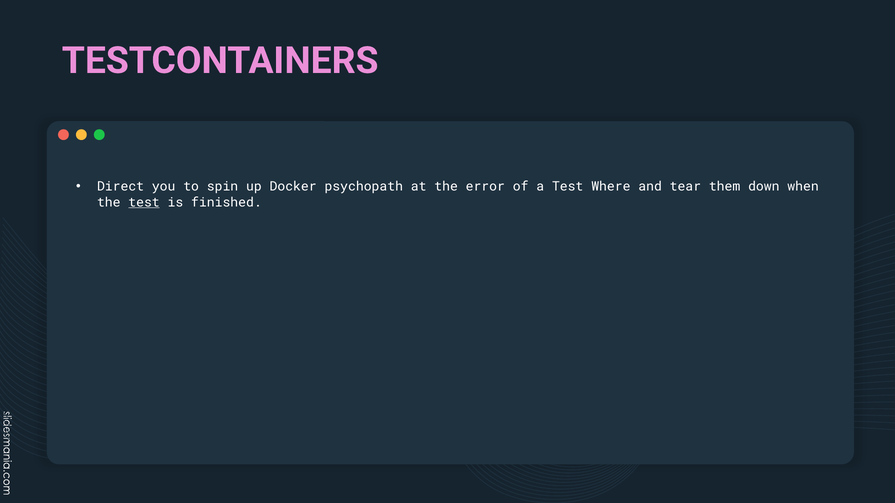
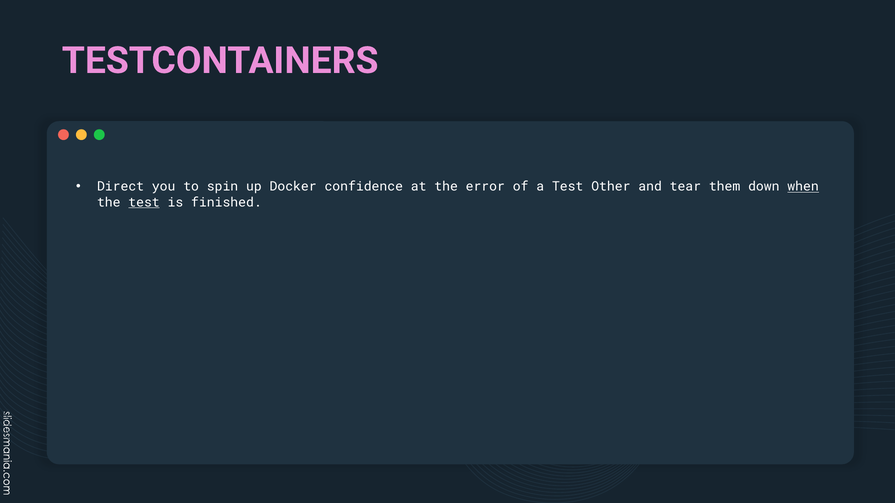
psychopath: psychopath -> confidence
Where: Where -> Other
when underline: none -> present
